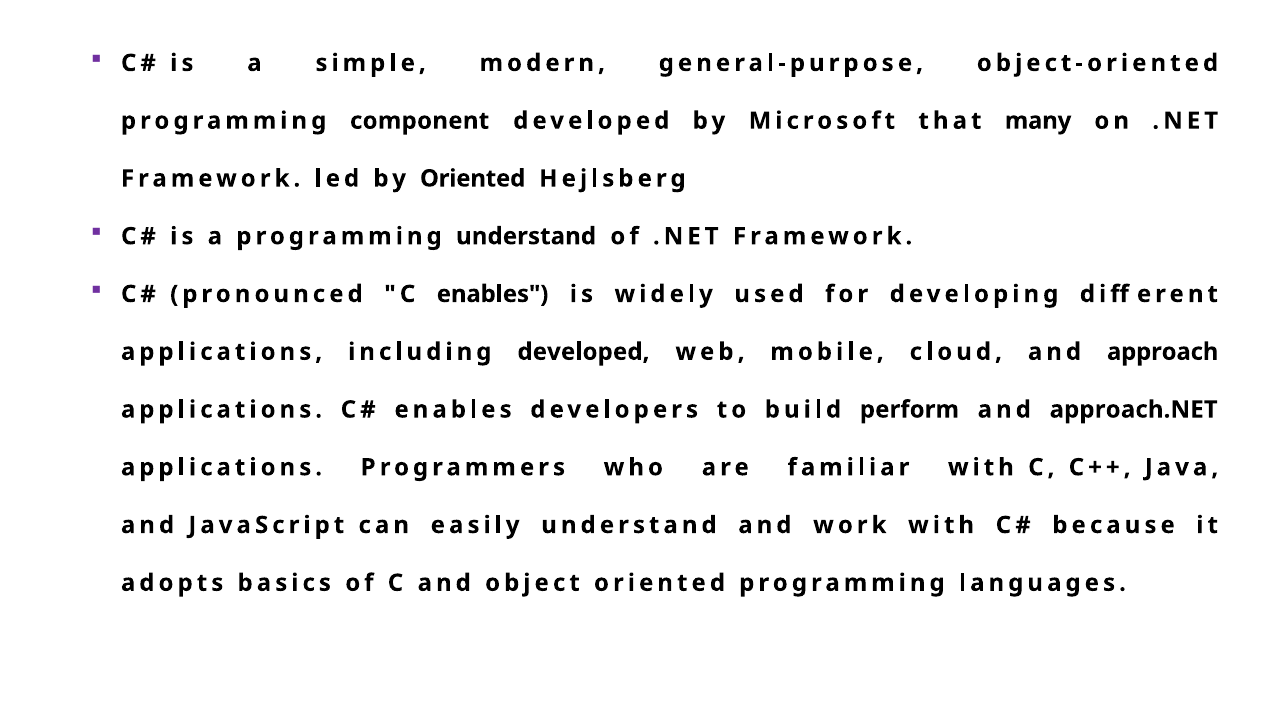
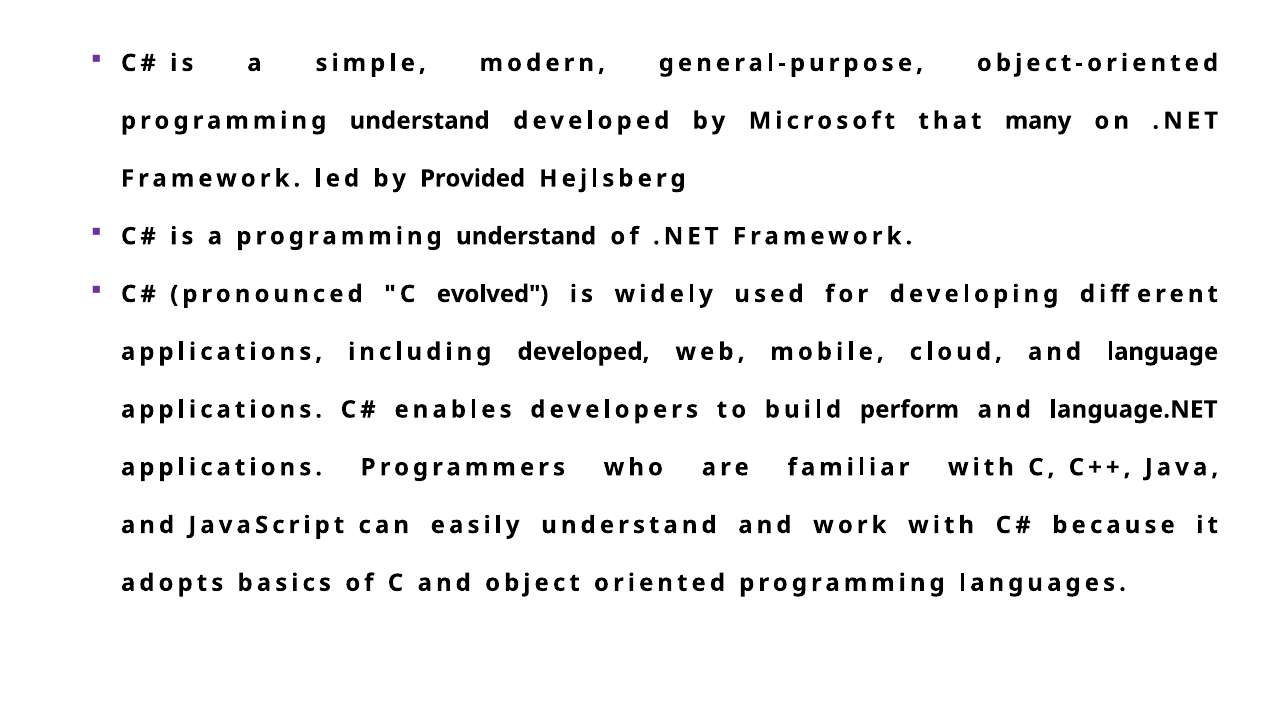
component at (420, 121): component -> understand
by Oriented: Oriented -> Provided
C enables: enables -> evolved
approach: approach -> language
approach.NET: approach.NET -> language.NET
